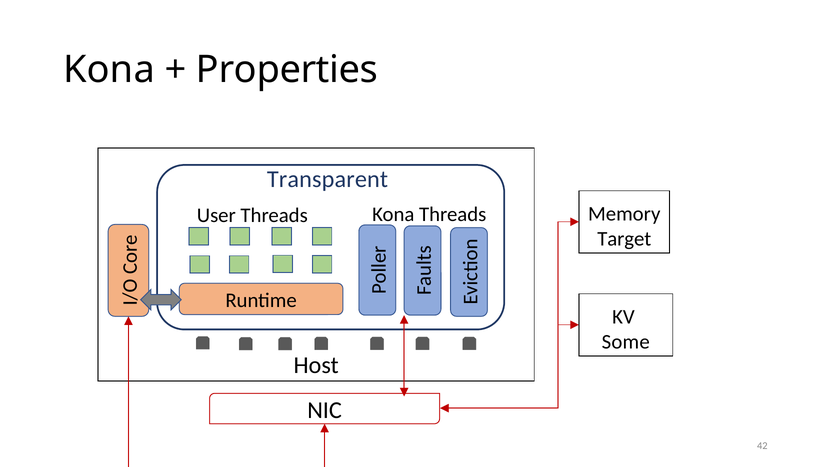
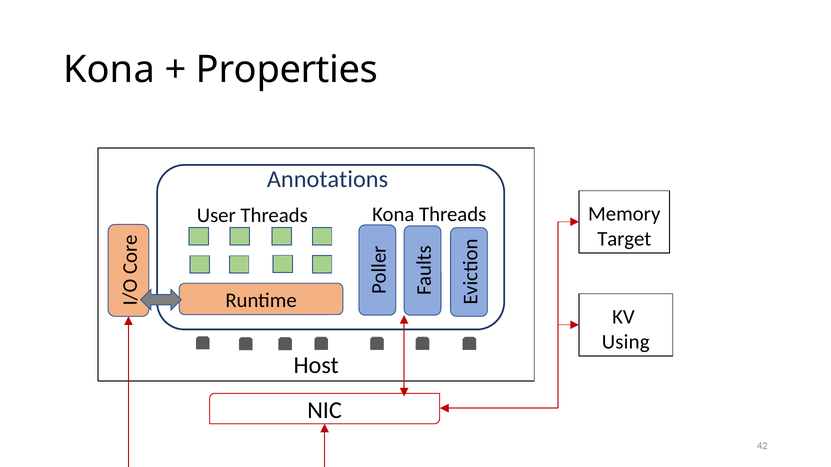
Transparent: Transparent -> Annotations
Some: Some -> Using
